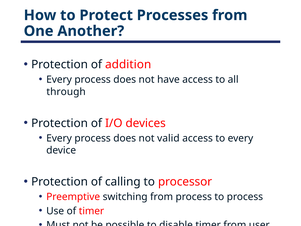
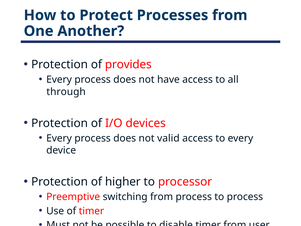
addition: addition -> provides
calling: calling -> higher
